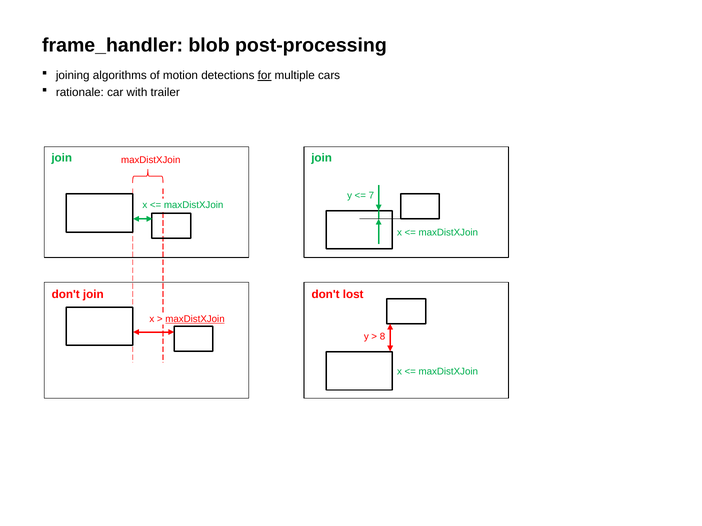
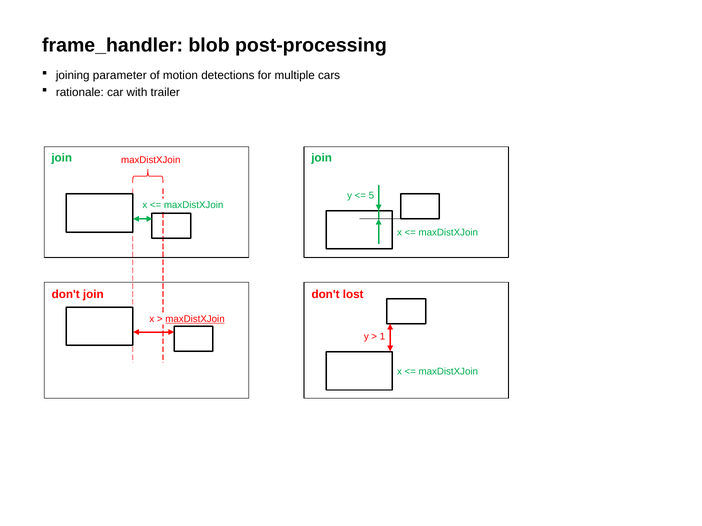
algorithms: algorithms -> parameter
for underline: present -> none
7: 7 -> 5
8: 8 -> 1
